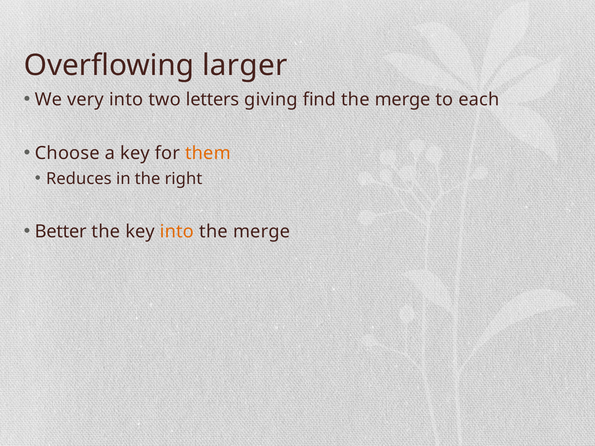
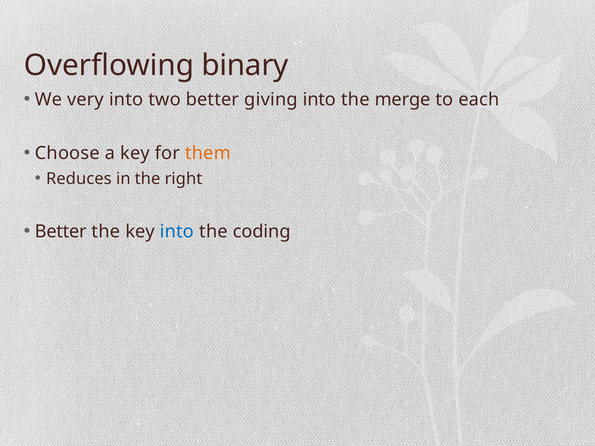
larger: larger -> binary
two letters: letters -> better
giving find: find -> into
into at (177, 232) colour: orange -> blue
merge at (262, 232): merge -> coding
